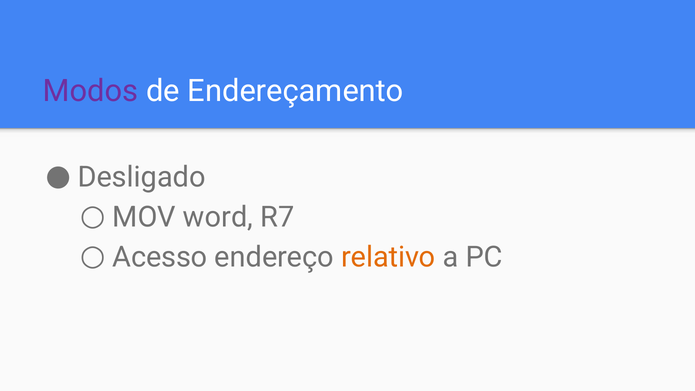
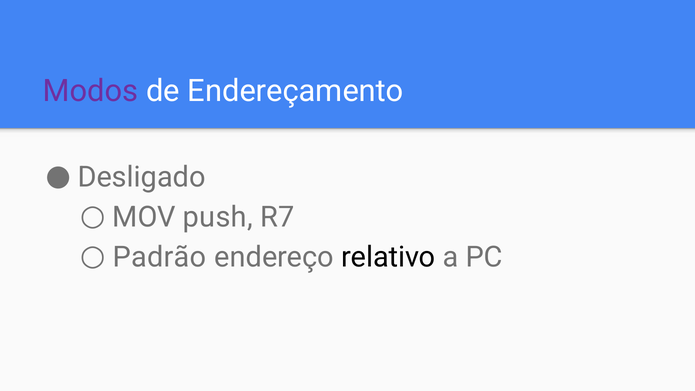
word: word -> push
Acesso: Acesso -> Padrão
relativo colour: orange -> black
